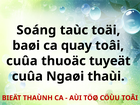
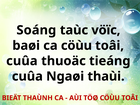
toäi: toäi -> vöïc
ca quay: quay -> cöùu
tuyeät: tuyeät -> tieáng
